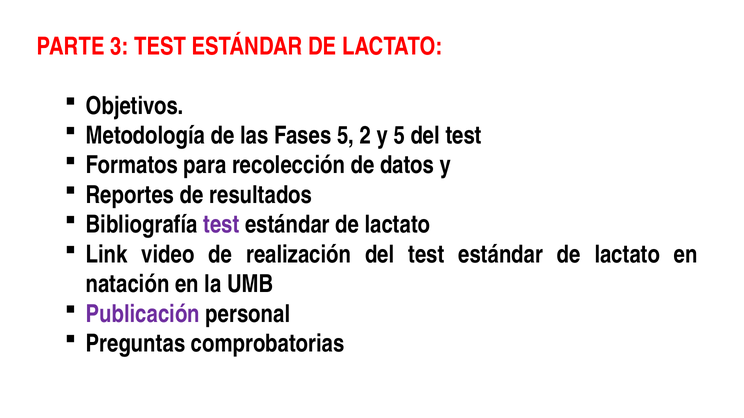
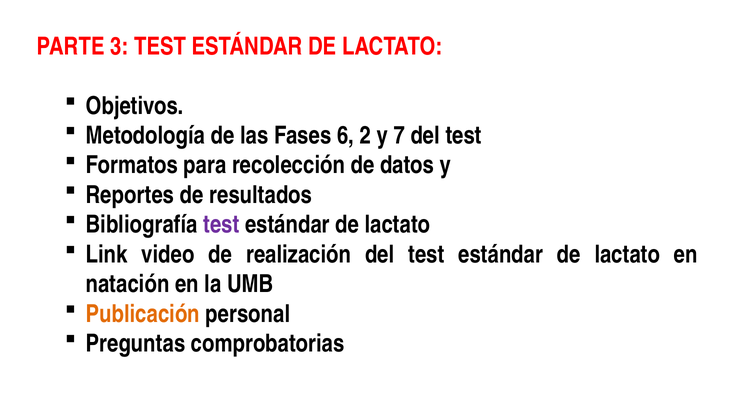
Fases 5: 5 -> 6
y 5: 5 -> 7
Publicación colour: purple -> orange
